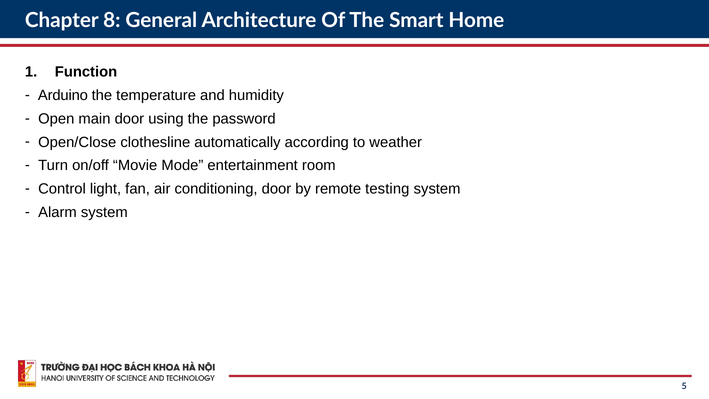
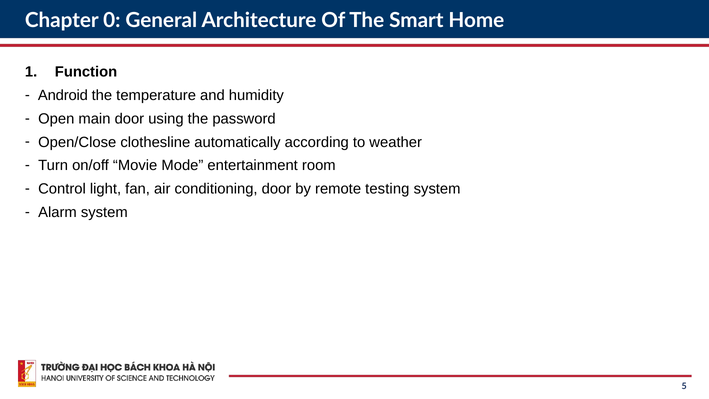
8: 8 -> 0
Arduino: Arduino -> Android
